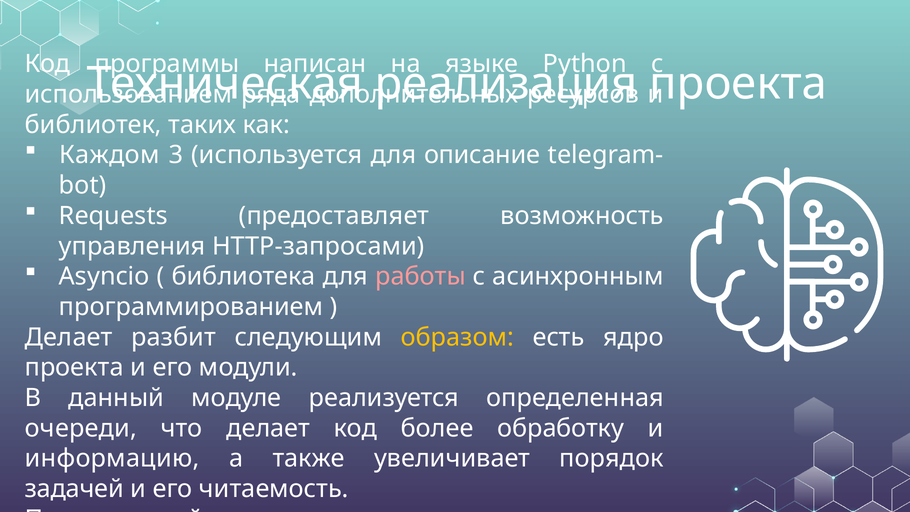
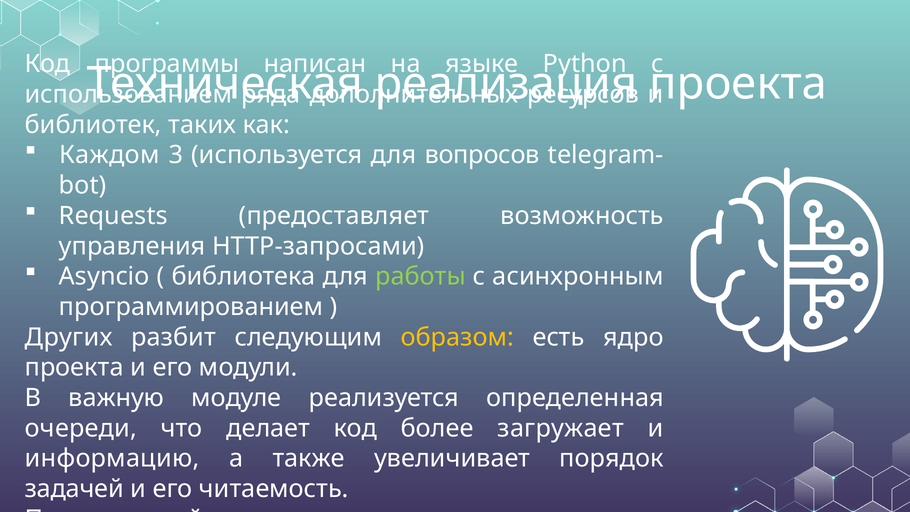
описание: описание -> вопросов
работы colour: pink -> light green
Делает at (69, 337): Делает -> Других
данный: данный -> важную
обработку: обработку -> загружает
